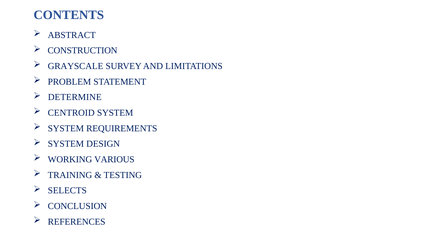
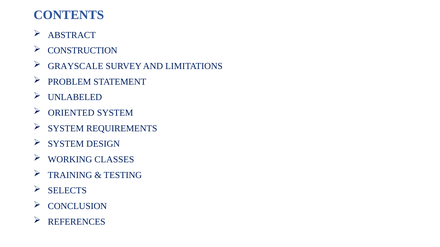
DETERMINE: DETERMINE -> UNLABELED
CENTROID: CENTROID -> ORIENTED
VARIOUS: VARIOUS -> CLASSES
